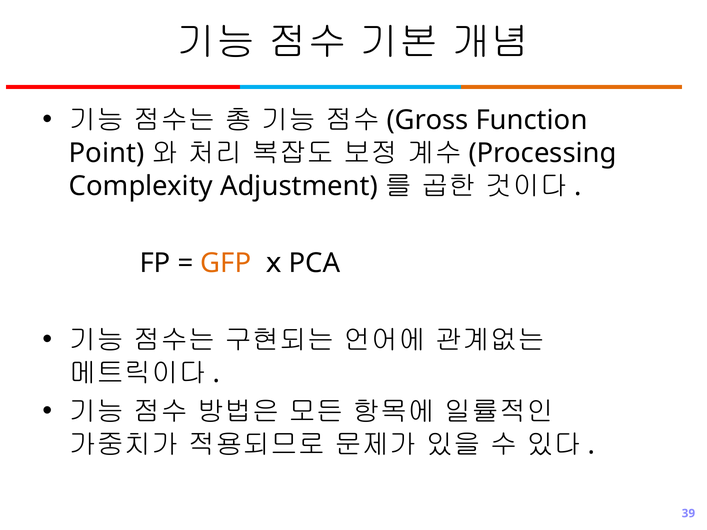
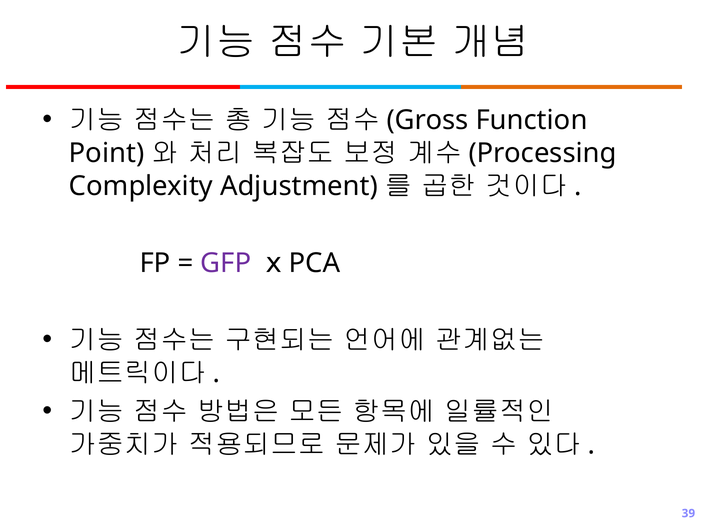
GFP colour: orange -> purple
